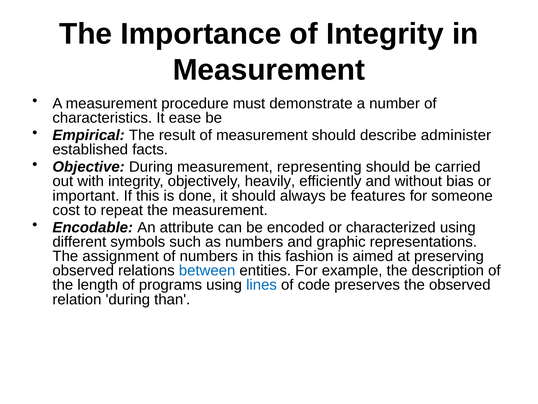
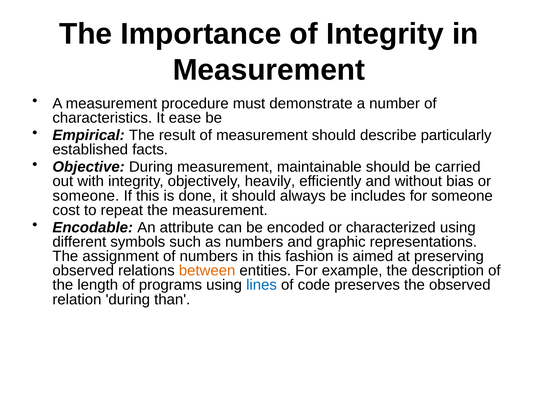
administer: administer -> particularly
representing: representing -> maintainable
important at (86, 196): important -> someone
features: features -> includes
between colour: blue -> orange
